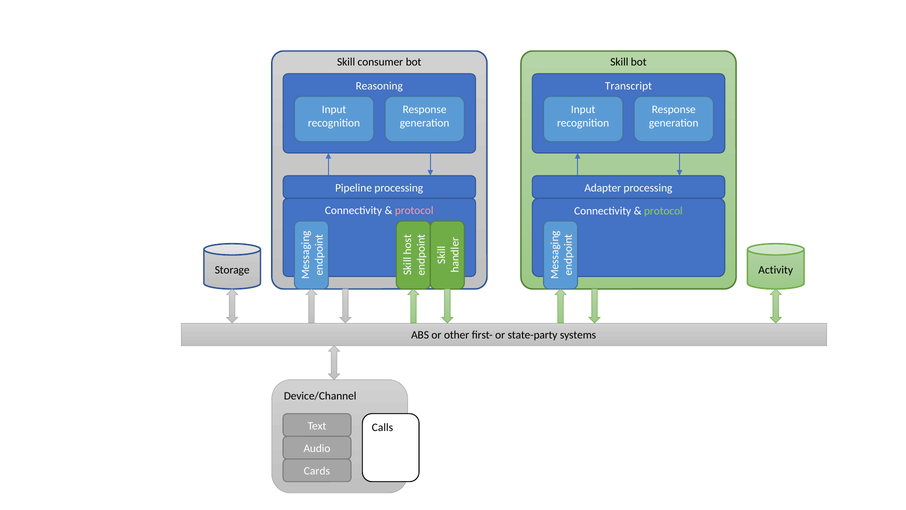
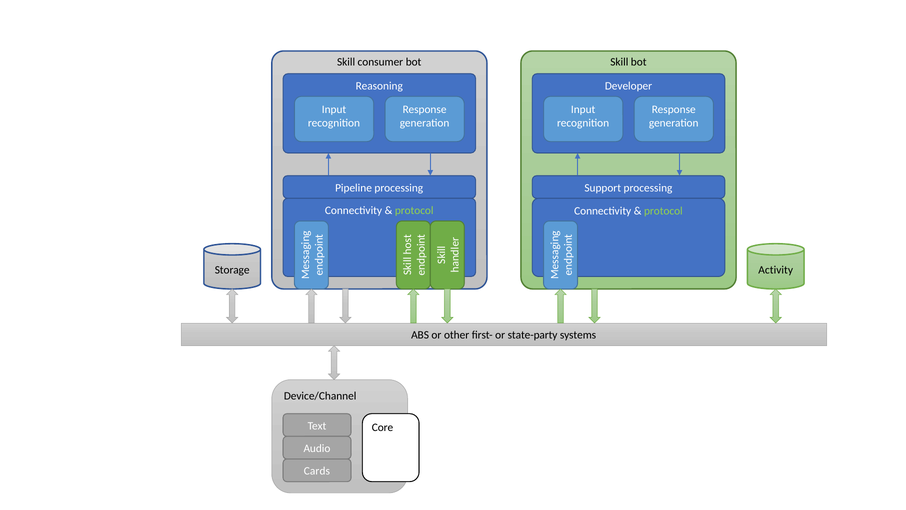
Transcript: Transcript -> Developer
Adapter: Adapter -> Support
protocol at (414, 210) colour: pink -> light green
Calls: Calls -> Core
